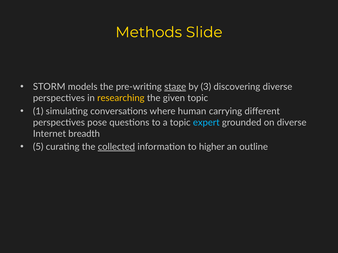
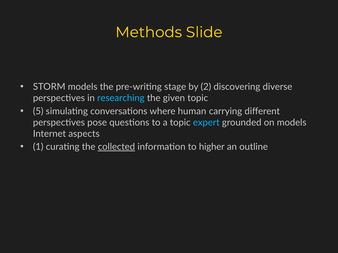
stage underline: present -> none
3: 3 -> 2
researching colour: yellow -> light blue
1: 1 -> 5
on diverse: diverse -> models
breadth: breadth -> aspects
5: 5 -> 1
